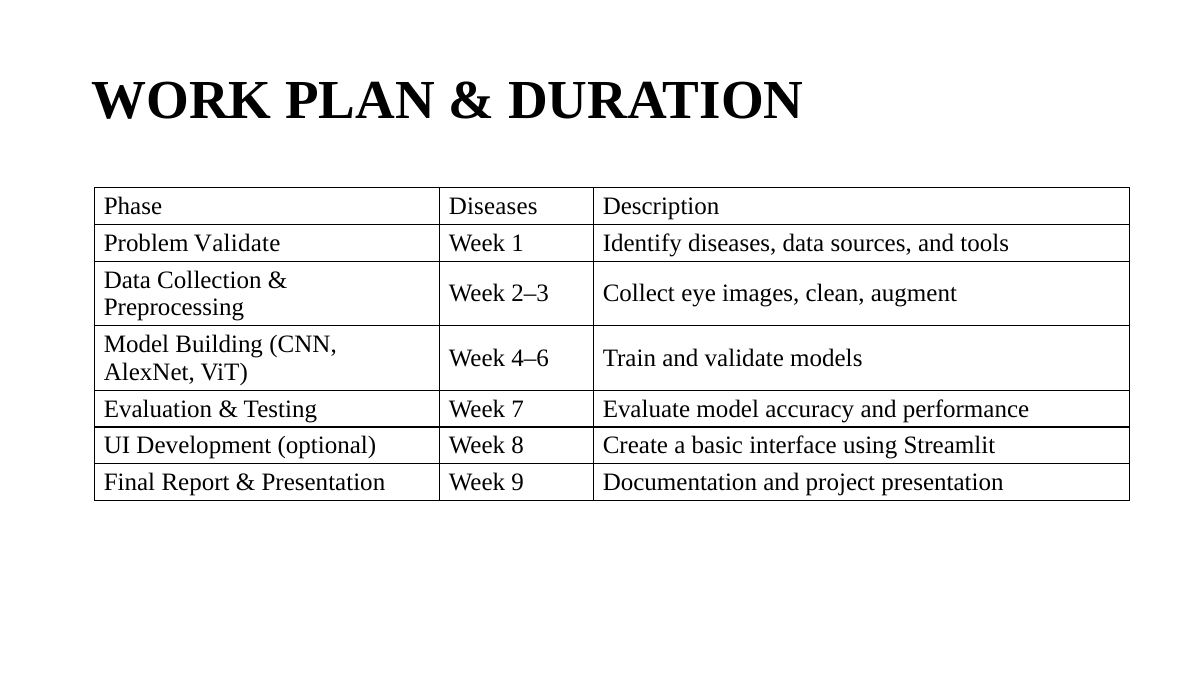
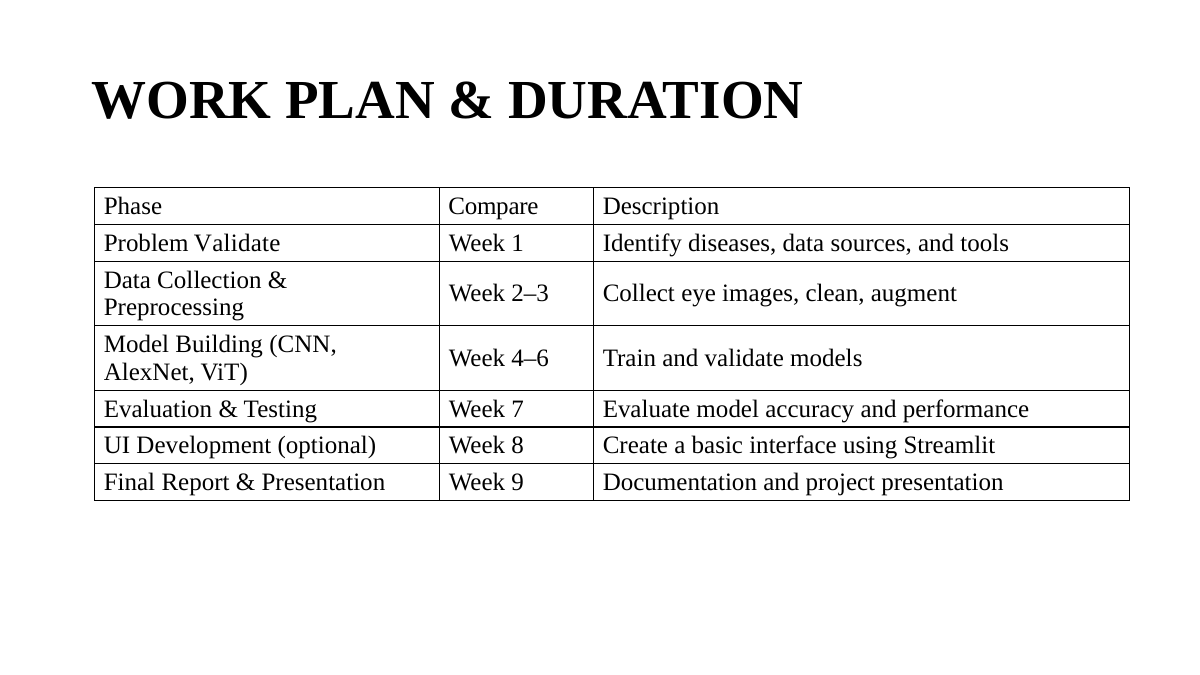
Phase Diseases: Diseases -> Compare
